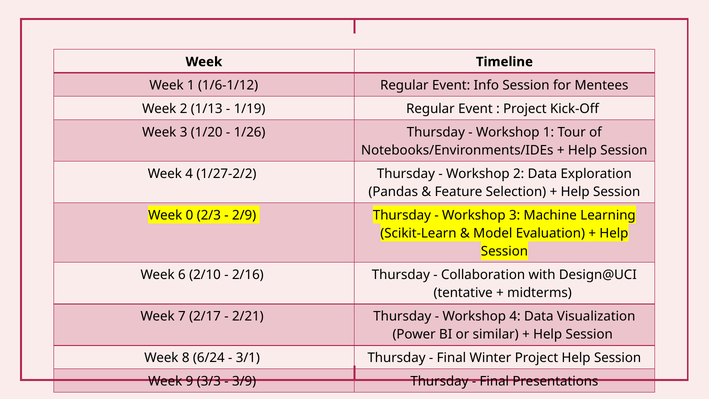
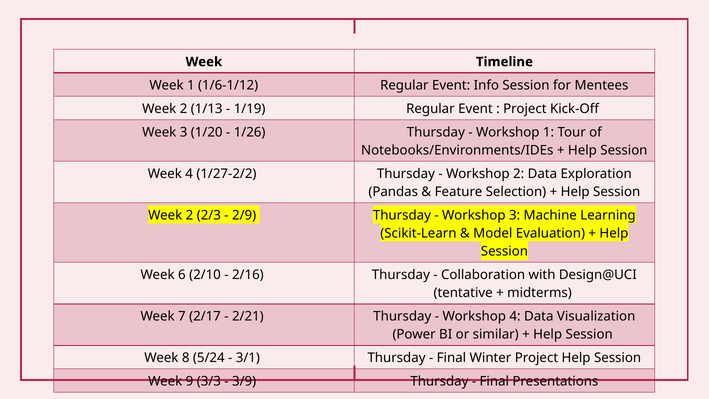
0 at (190, 215): 0 -> 2
6/24: 6/24 -> 5/24
